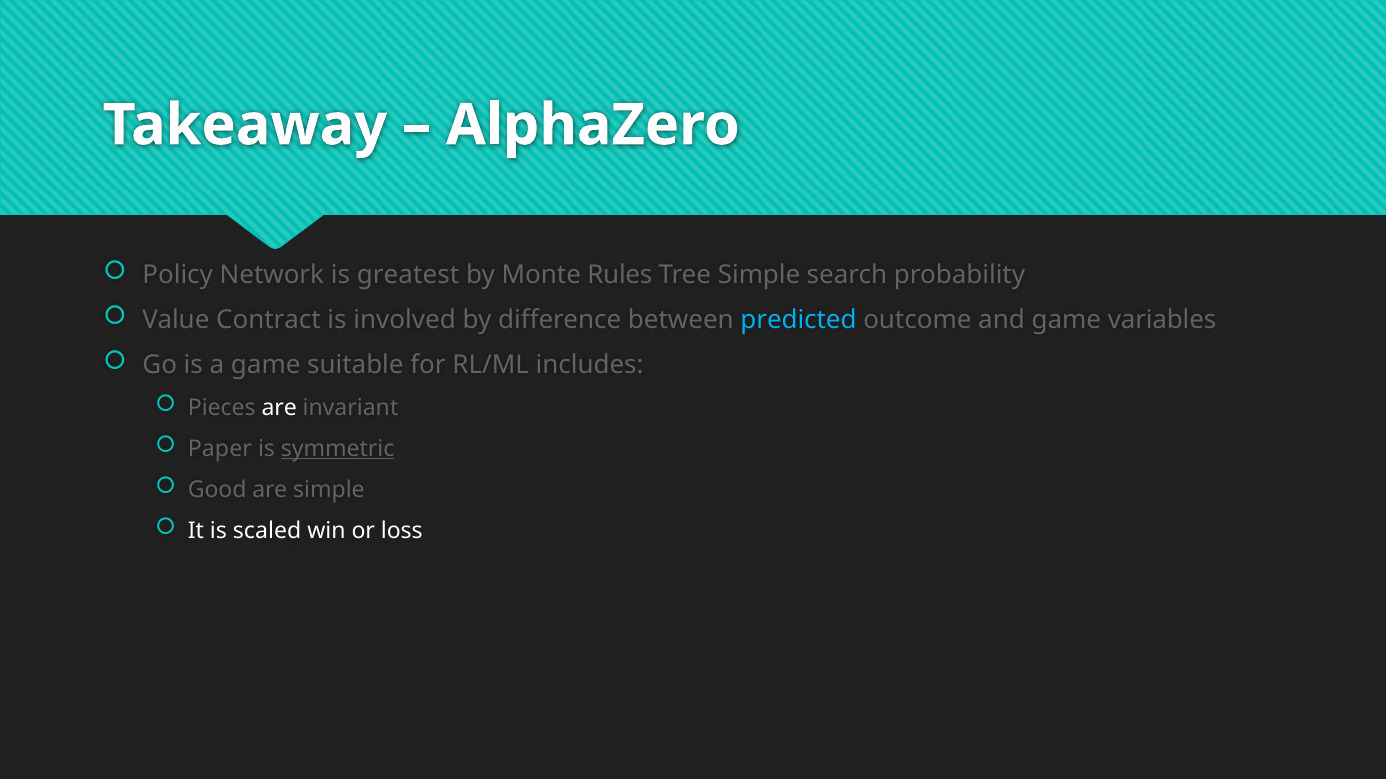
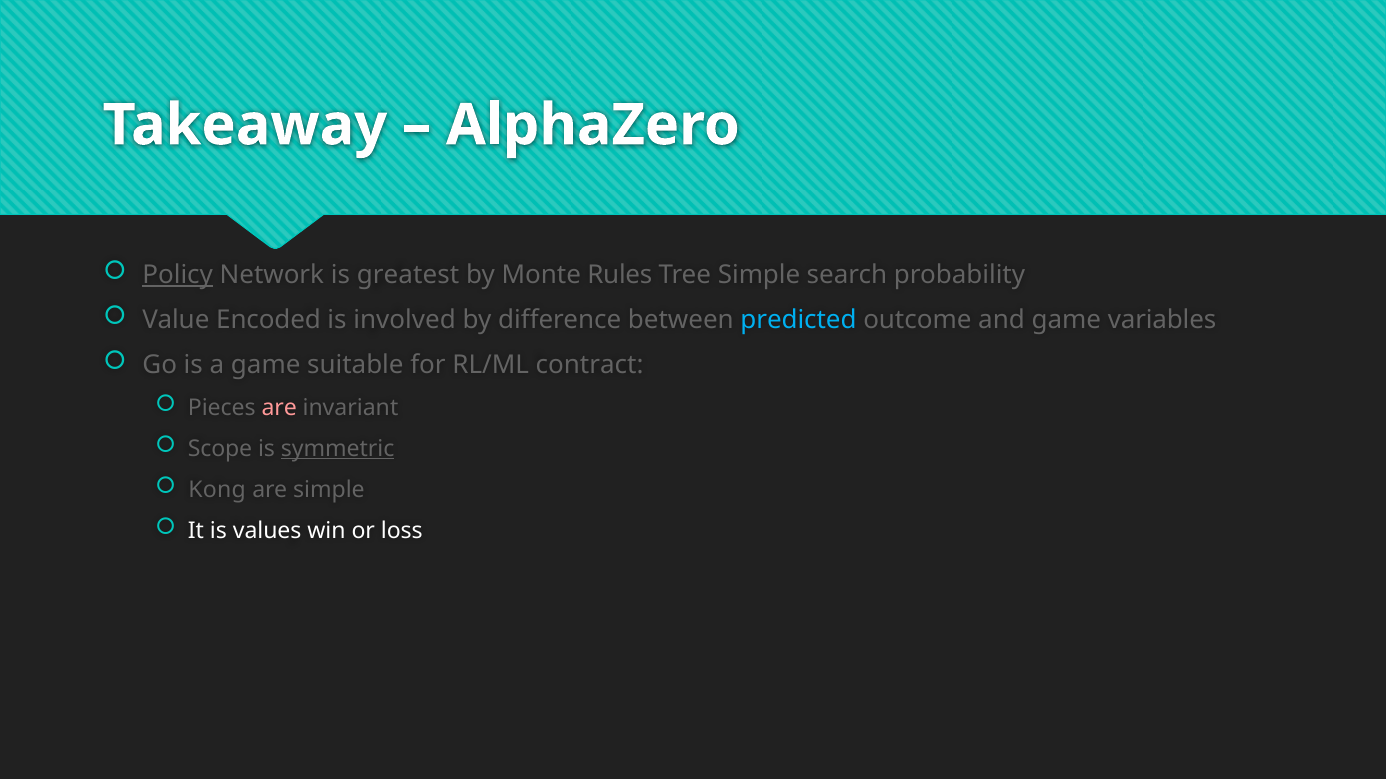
Policy underline: none -> present
Contract: Contract -> Encoded
includes: includes -> contract
are at (279, 408) colour: white -> pink
Paper: Paper -> Scope
Good: Good -> Kong
scaled: scaled -> values
